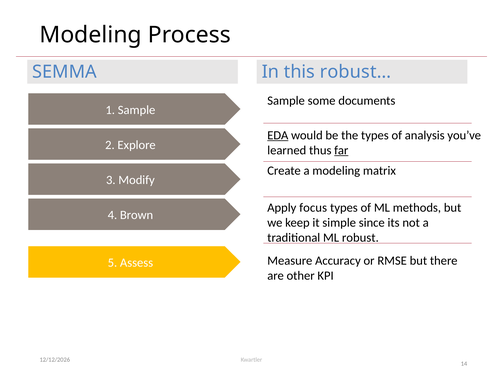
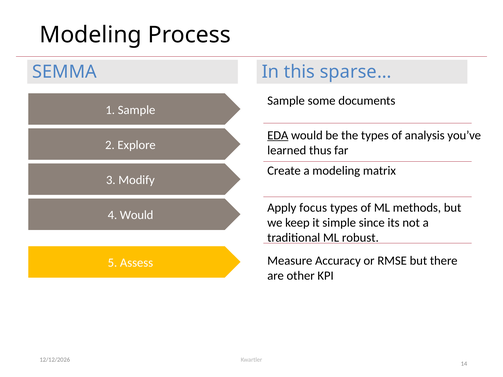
robust…: robust… -> sparse…
far underline: present -> none
4 Brown: Brown -> Would
